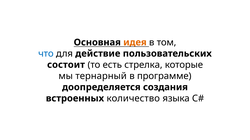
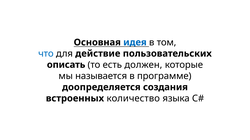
идея colour: orange -> blue
состоит: состоит -> описать
стрелка: стрелка -> должен
тернарный: тернарный -> называется
